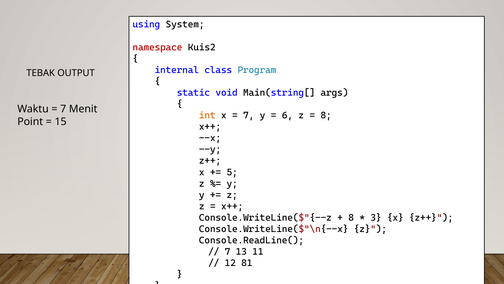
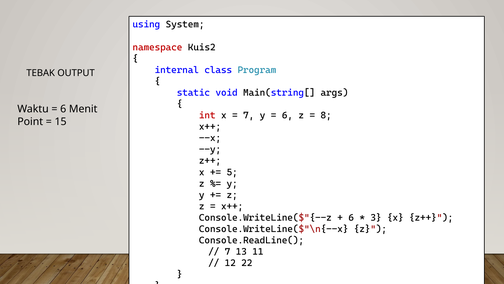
7 at (63, 109): 7 -> 6
int colour: orange -> red
8 at (351, 217): 8 -> 6
81: 81 -> 22
